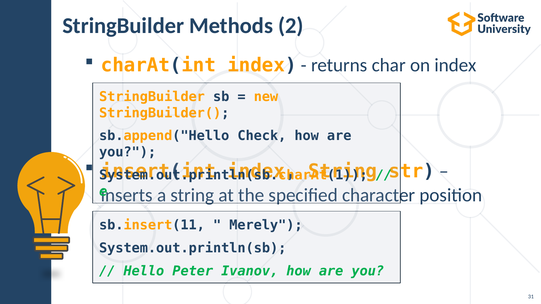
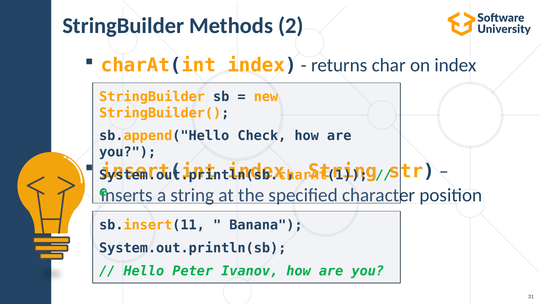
Merely: Merely -> Banana
